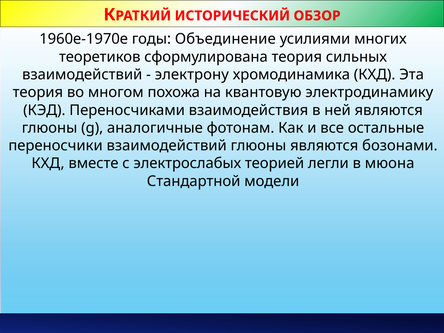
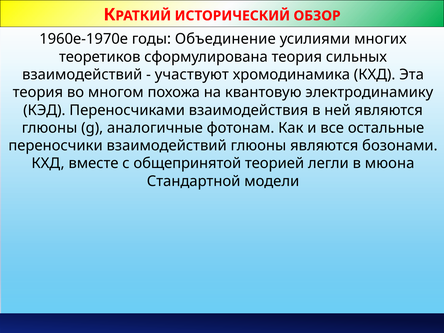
электрону: электрону -> участвуют
электрослабых: электрослабых -> общепринятой
